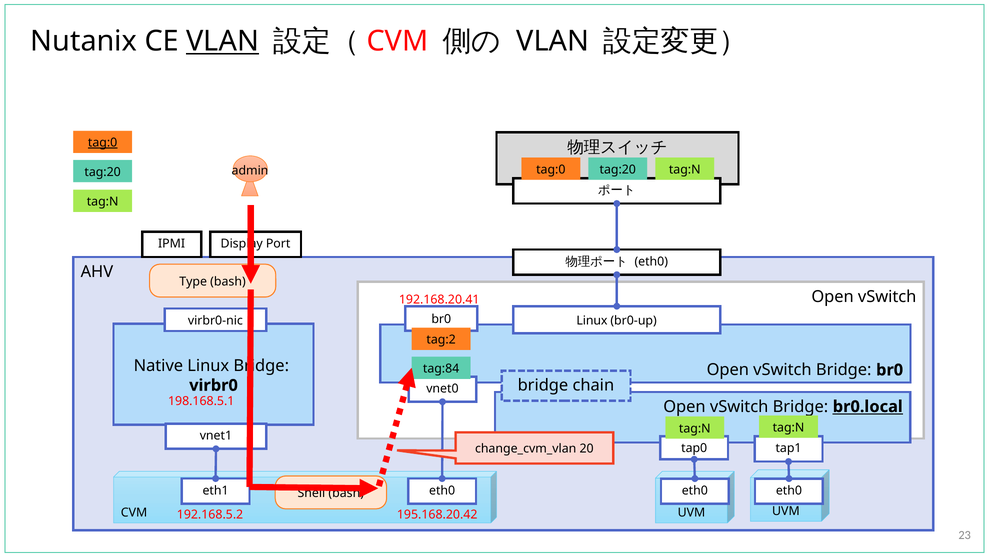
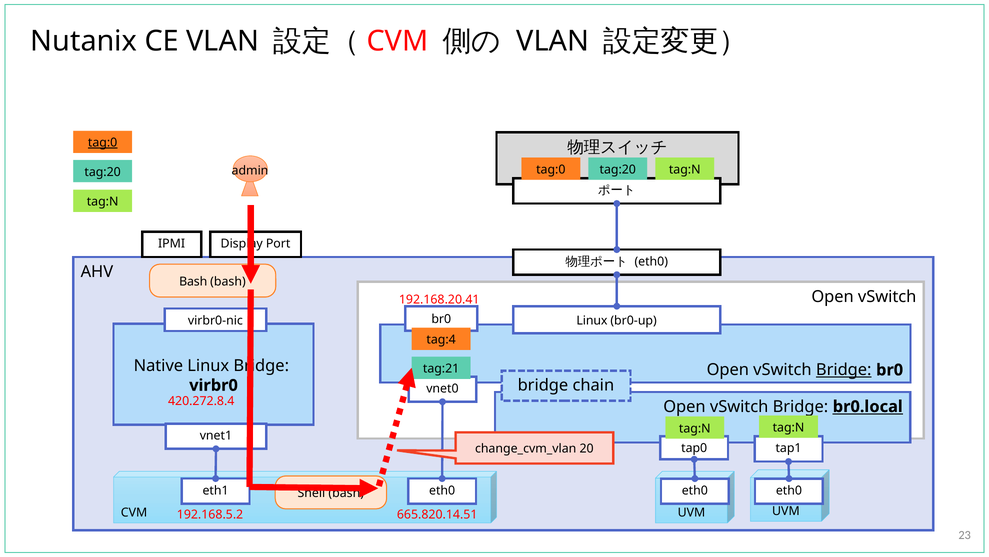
VLAN at (223, 41) underline: present -> none
Type at (193, 281): Type -> Bash
tag:2: tag:2 -> tag:4
tag:84: tag:84 -> tag:21
Bridge at (844, 370) underline: none -> present
198.168.5.1: 198.168.5.1 -> 420.272.8.4
195.168.20.42: 195.168.20.42 -> 665.820.14.51
